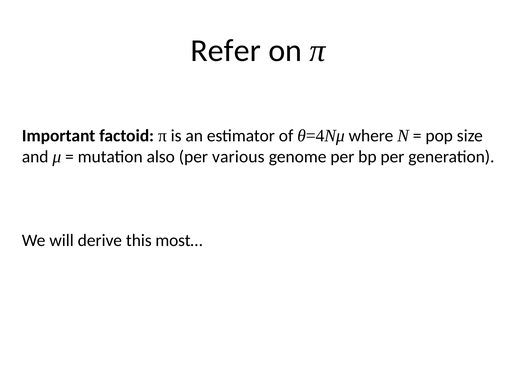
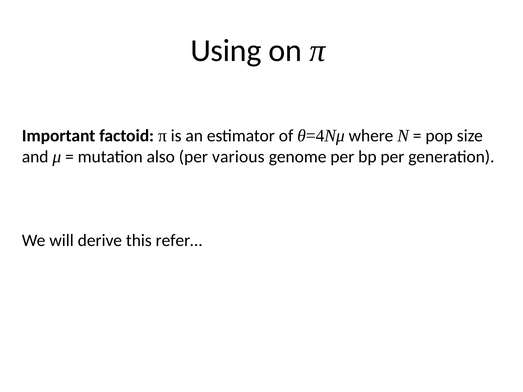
Refer: Refer -> Using
most…: most… -> refer…
